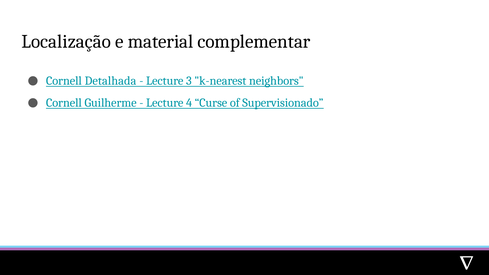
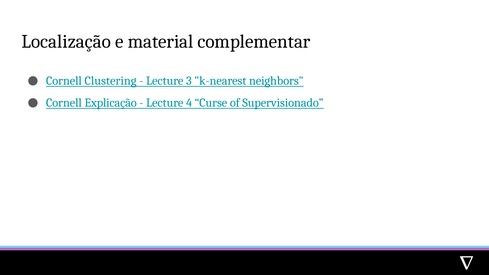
Detalhada: Detalhada -> Clustering
Guilherme: Guilherme -> Explicação
